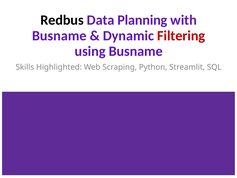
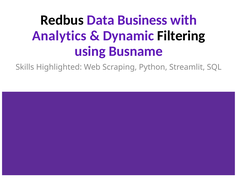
Planning: Planning -> Business
Busname at (59, 36): Busname -> Analytics
Filtering colour: red -> black
